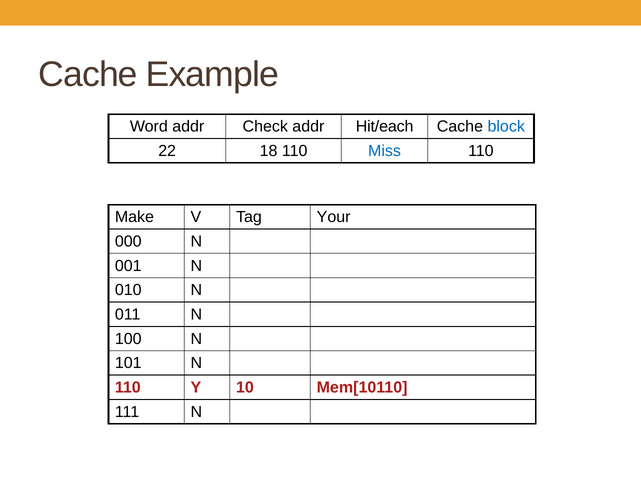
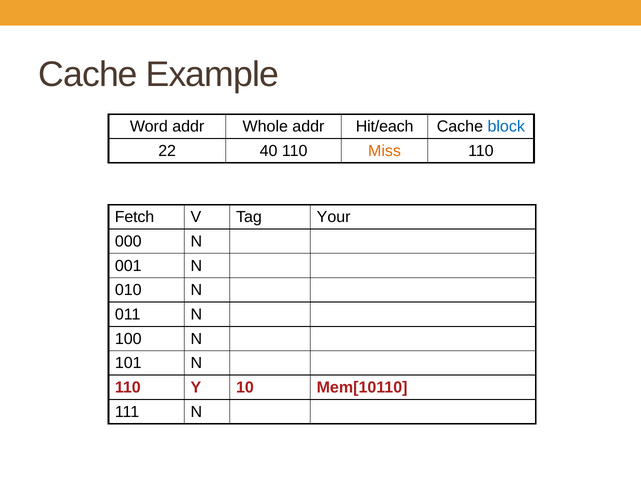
Check: Check -> Whole
18: 18 -> 40
Miss colour: blue -> orange
Make: Make -> Fetch
